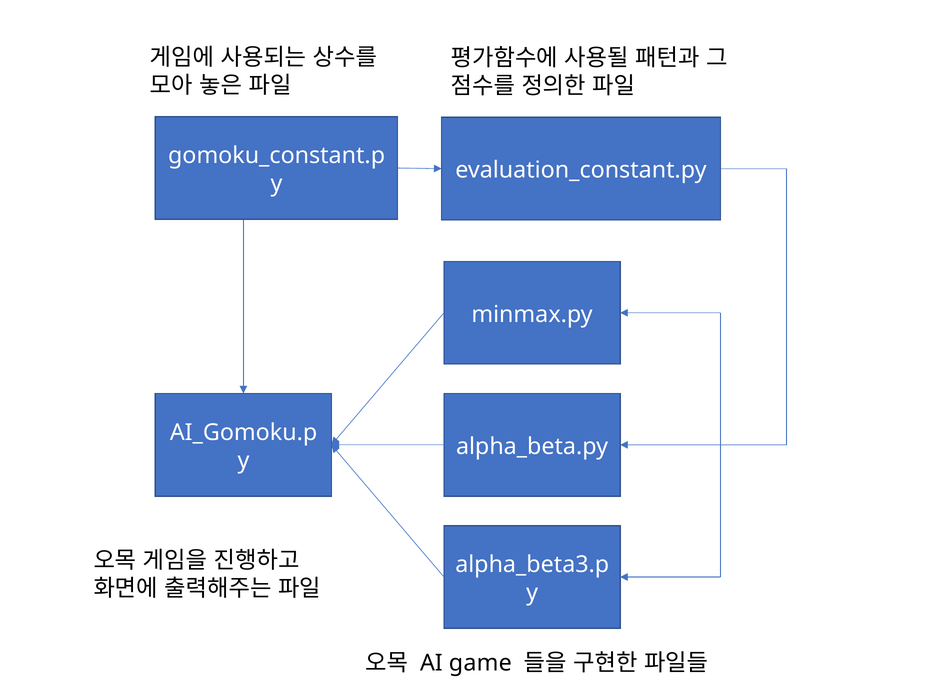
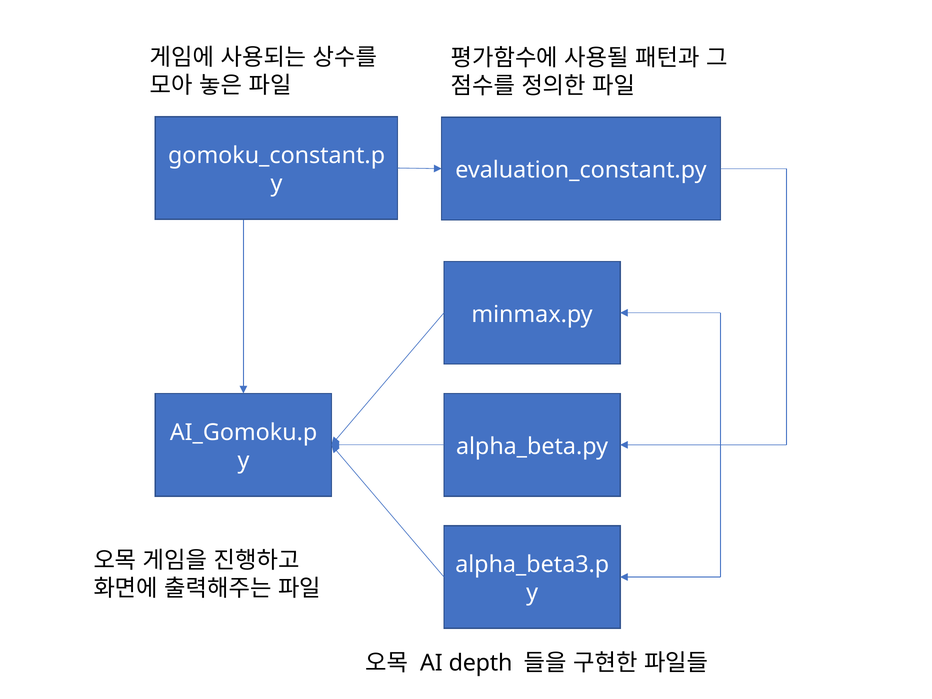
game: game -> depth
